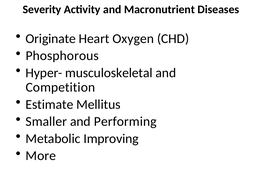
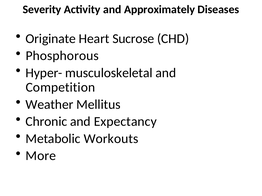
Macronutrient: Macronutrient -> Approximately
Oxygen: Oxygen -> Sucrose
Estimate: Estimate -> Weather
Smaller: Smaller -> Chronic
Performing: Performing -> Expectancy
Improving: Improving -> Workouts
